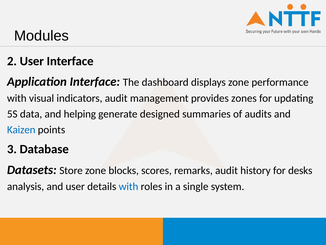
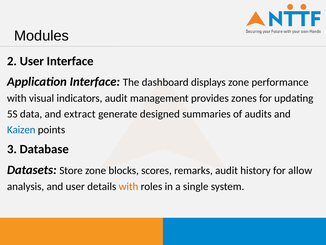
helping: helping -> extract
desks: desks -> allow
with at (129, 186) colour: blue -> orange
